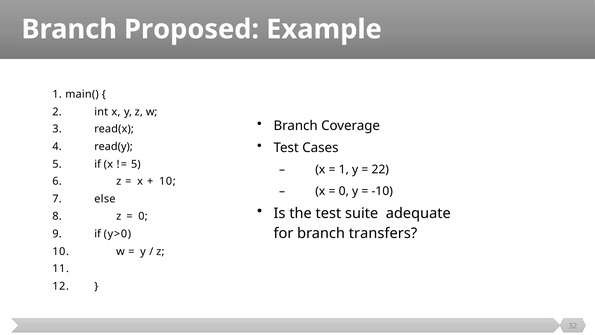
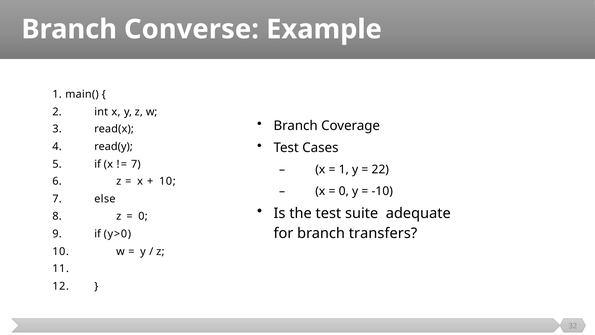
Proposed: Proposed -> Converse
5 at (136, 164): 5 -> 7
